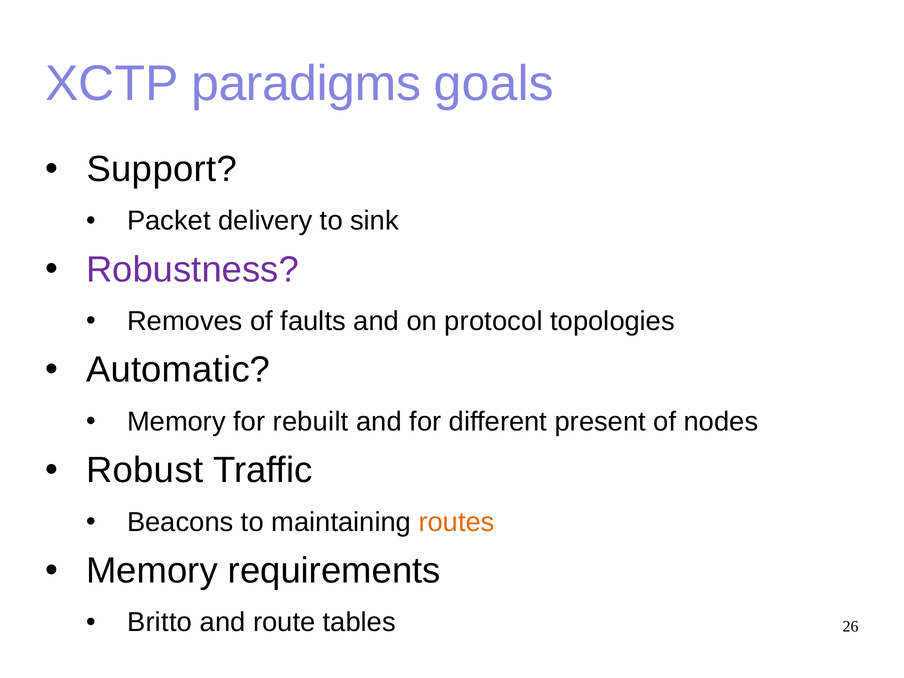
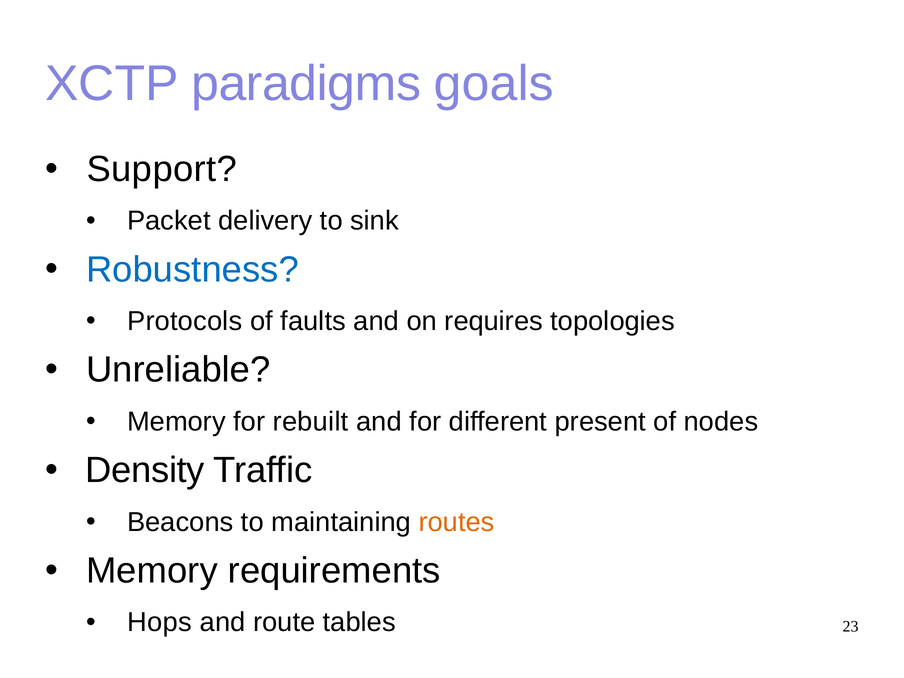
Robustness colour: purple -> blue
Removes: Removes -> Protocols
protocol: protocol -> requires
Automatic: Automatic -> Unreliable
Robust: Robust -> Density
Britto: Britto -> Hops
26: 26 -> 23
